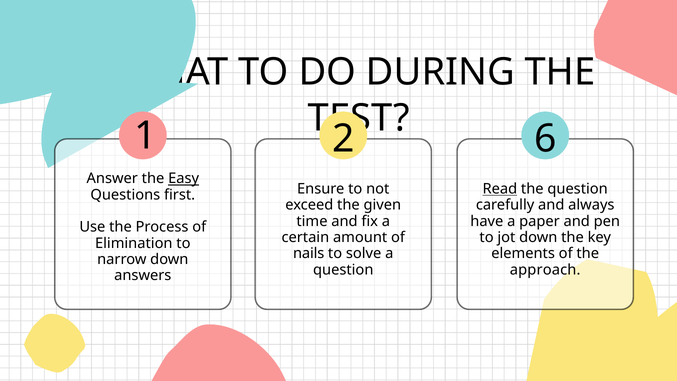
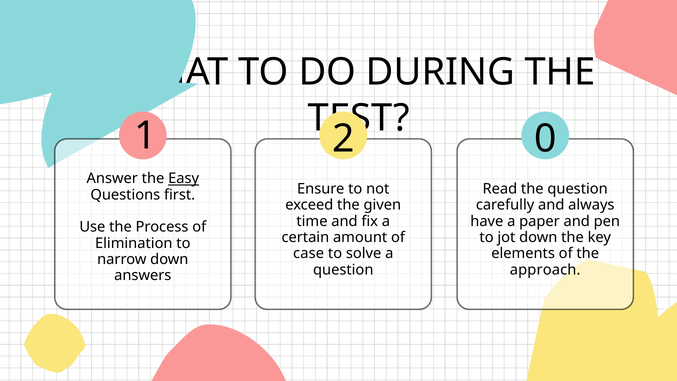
6: 6 -> 0
Read underline: present -> none
nails: nails -> case
